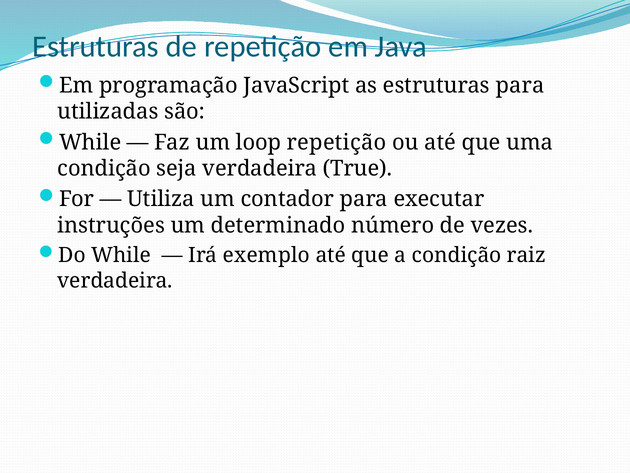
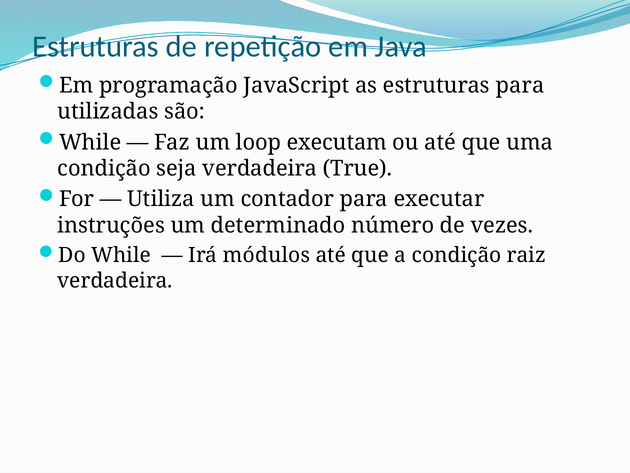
loop repetição: repetição -> executam
exemplo: exemplo -> módulos
